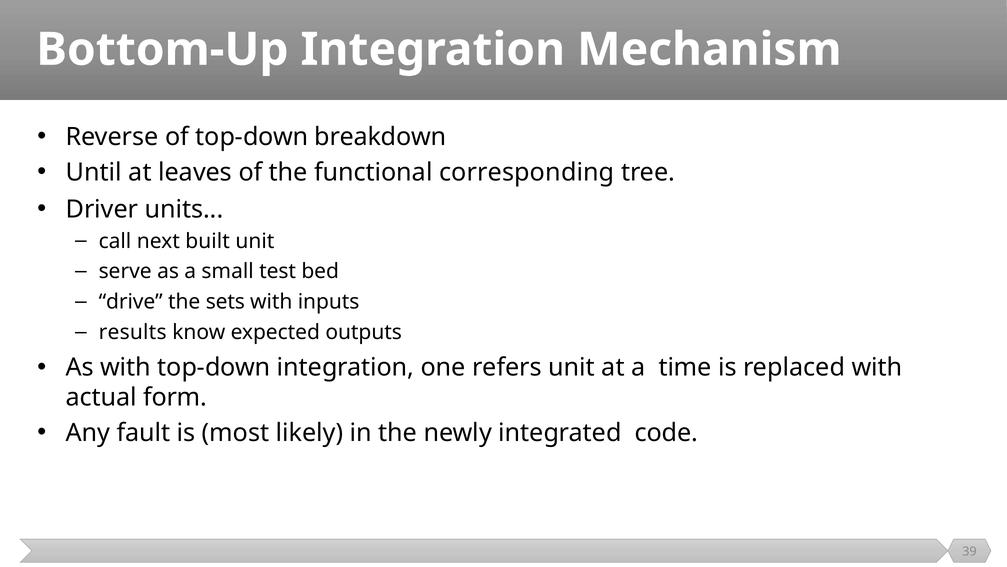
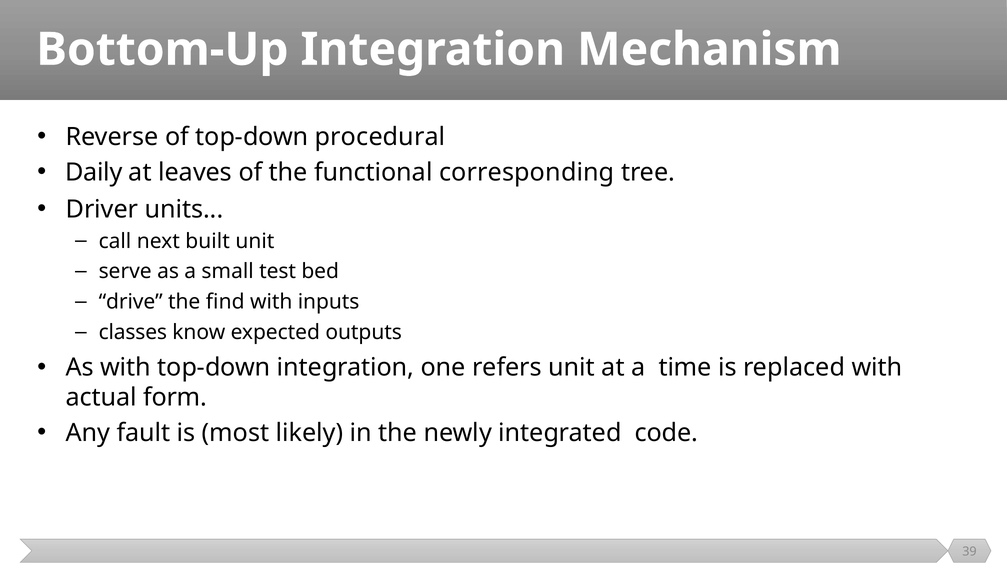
breakdown: breakdown -> procedural
Until: Until -> Daily
sets: sets -> find
results: results -> classes
